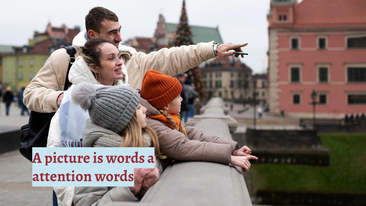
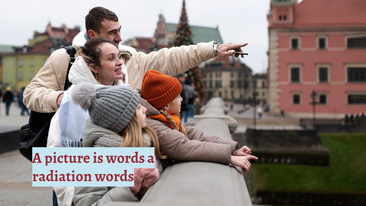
attention: attention -> radiation
